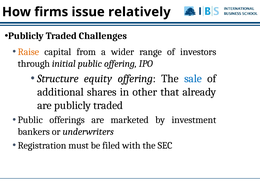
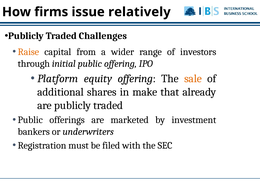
Structure: Structure -> Platform
sale colour: blue -> orange
other: other -> make
